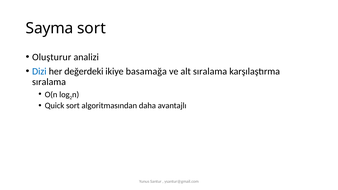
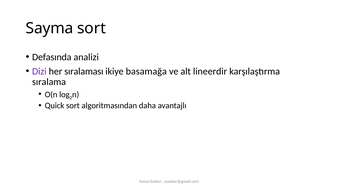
Oluşturur: Oluşturur -> Defasında
Dizi colour: blue -> purple
değerdeki: değerdeki -> sıralaması
alt sıralama: sıralama -> lineerdir
